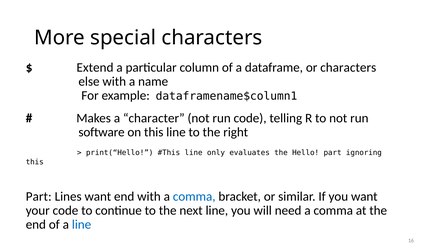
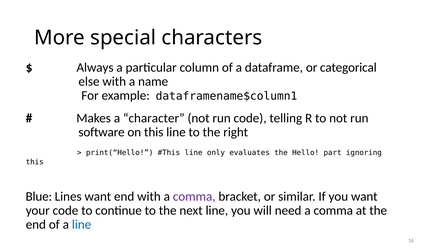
Extend: Extend -> Always
or characters: characters -> categorical
Part at (39, 196): Part -> Blue
comma at (194, 196) colour: blue -> purple
